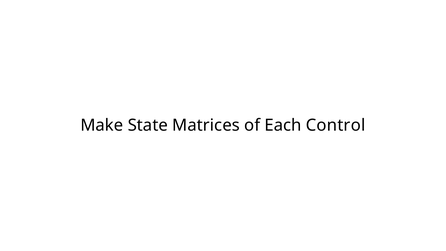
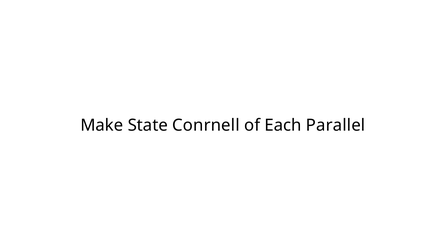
Matrices: Matrices -> Conrnell
Control: Control -> Parallel
